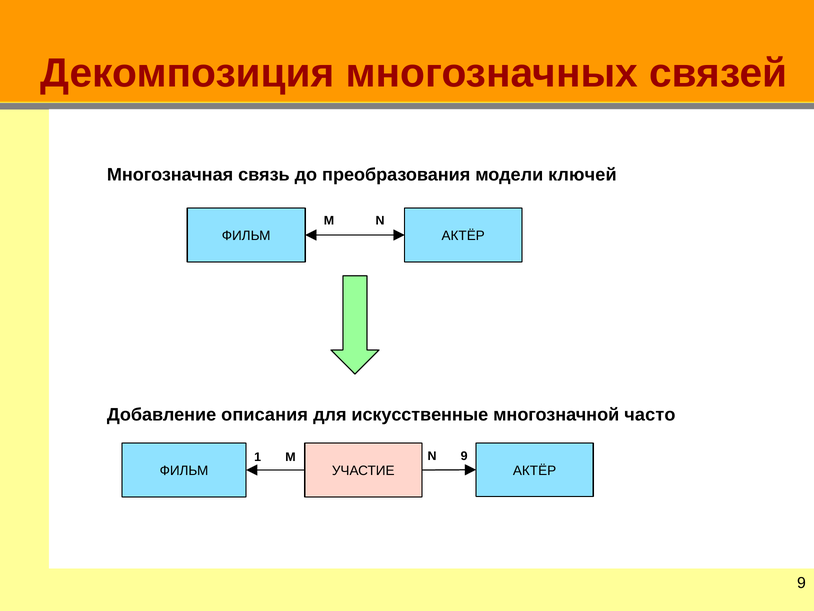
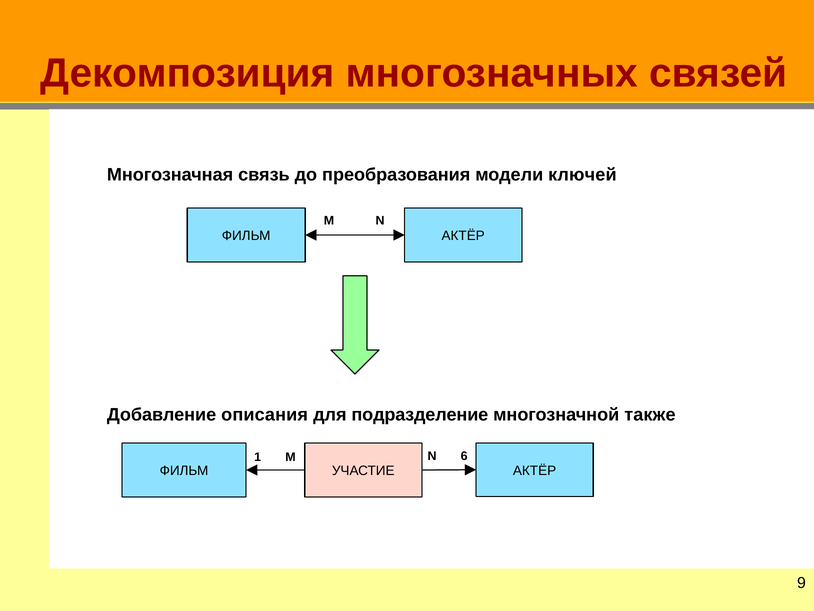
искусственные: искусственные -> подразделение
часто: часто -> также
N 9: 9 -> 6
